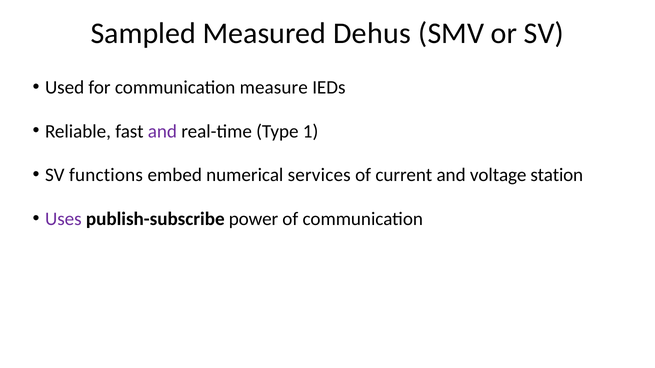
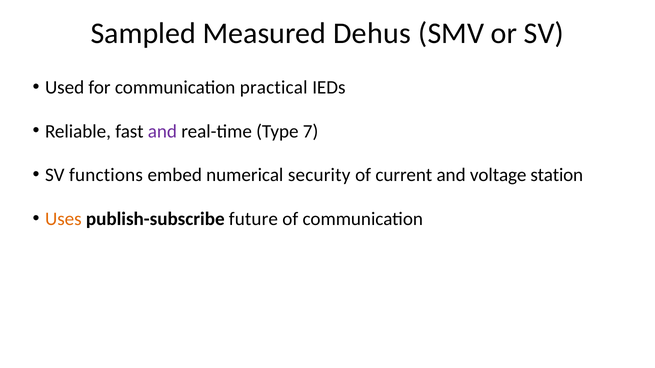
measure: measure -> practical
1: 1 -> 7
services: services -> security
Uses colour: purple -> orange
power: power -> future
